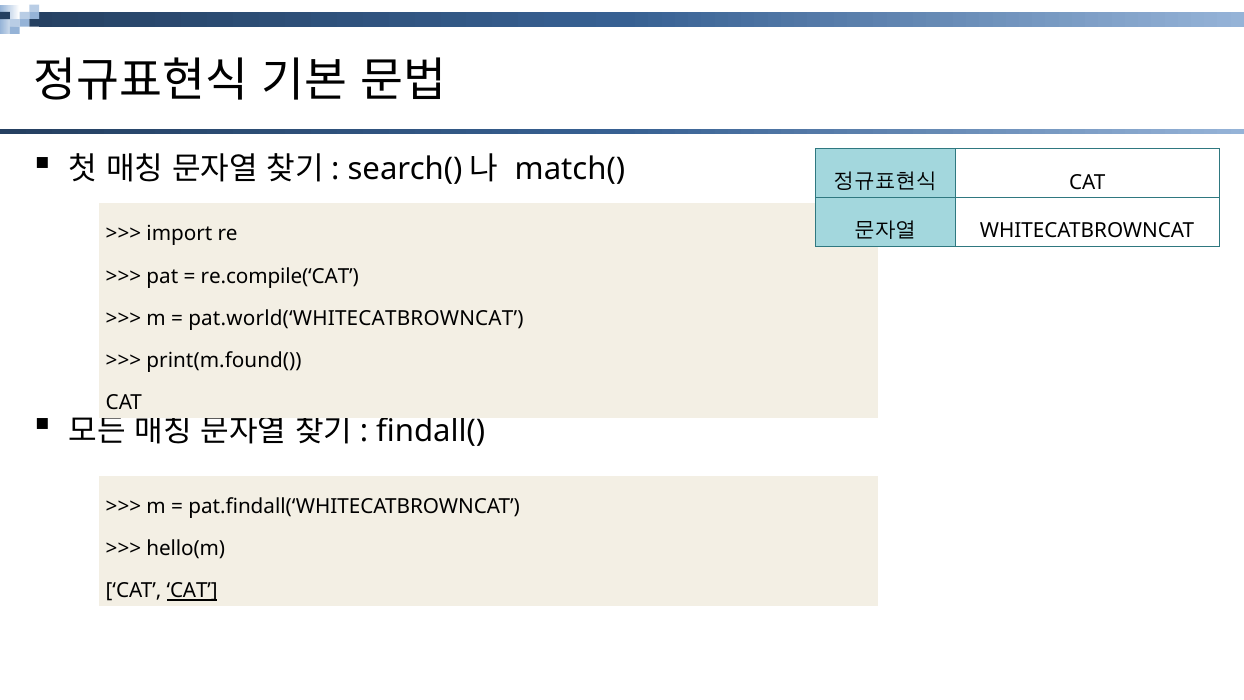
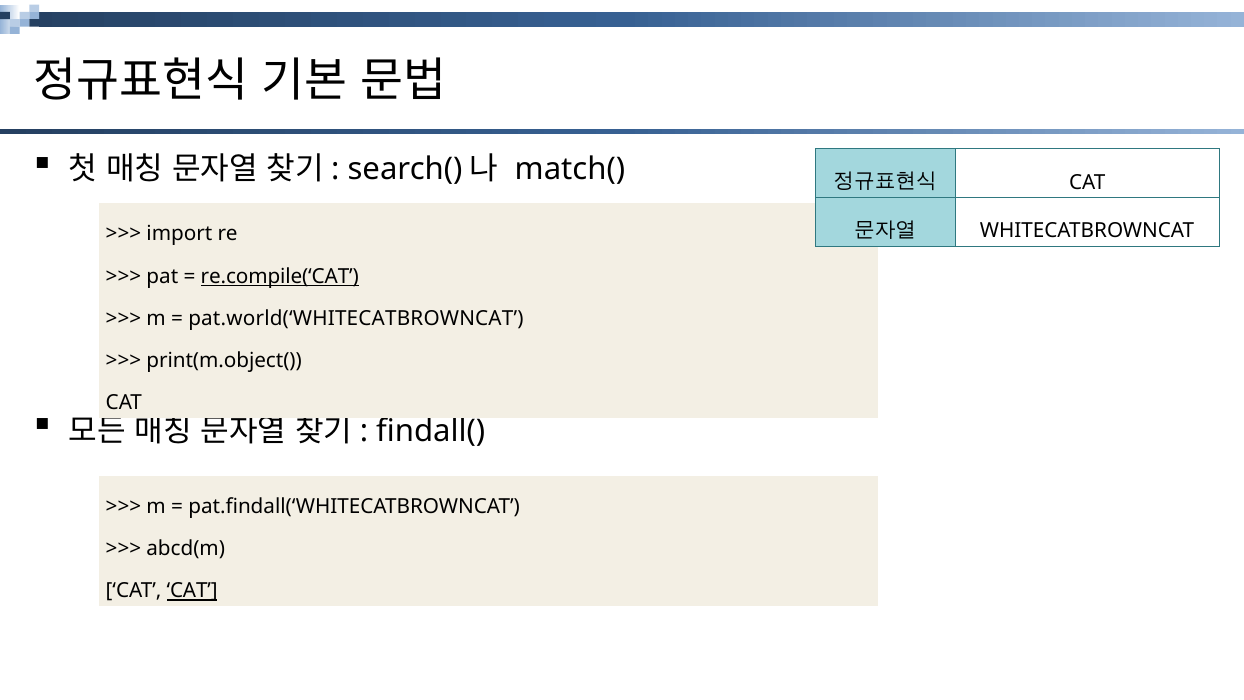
re.compile(‘CAT underline: none -> present
print(m.found(: print(m.found( -> print(m.object(
hello(m: hello(m -> abcd(m
